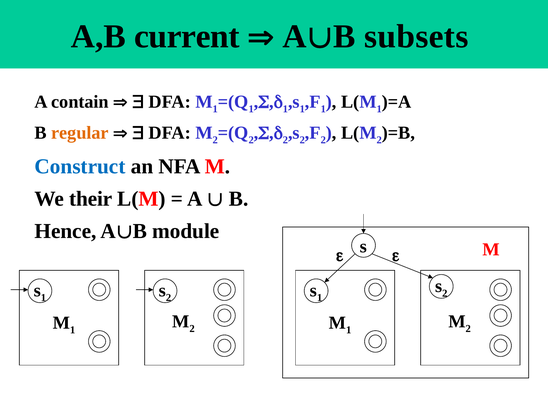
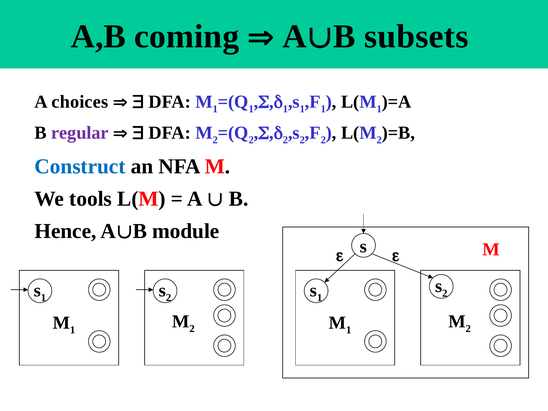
current: current -> coming
contain: contain -> choices
regular colour: orange -> purple
their: their -> tools
